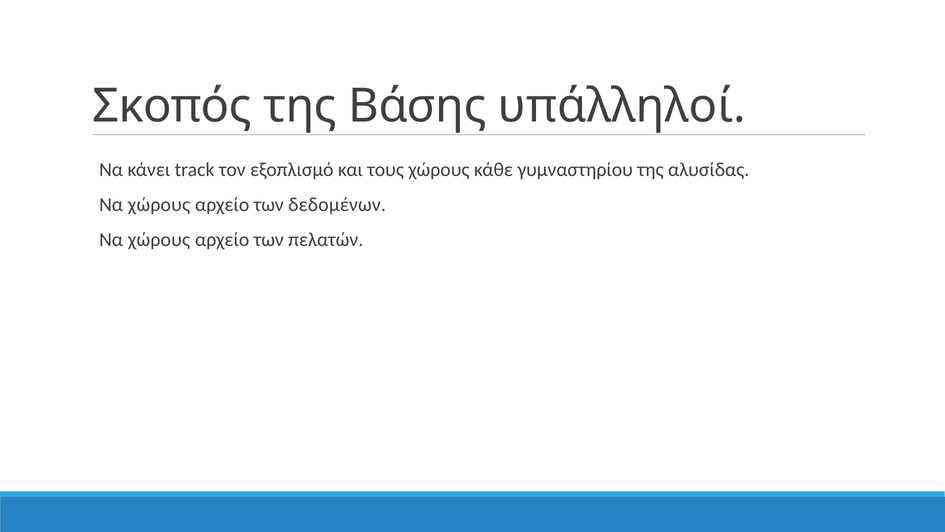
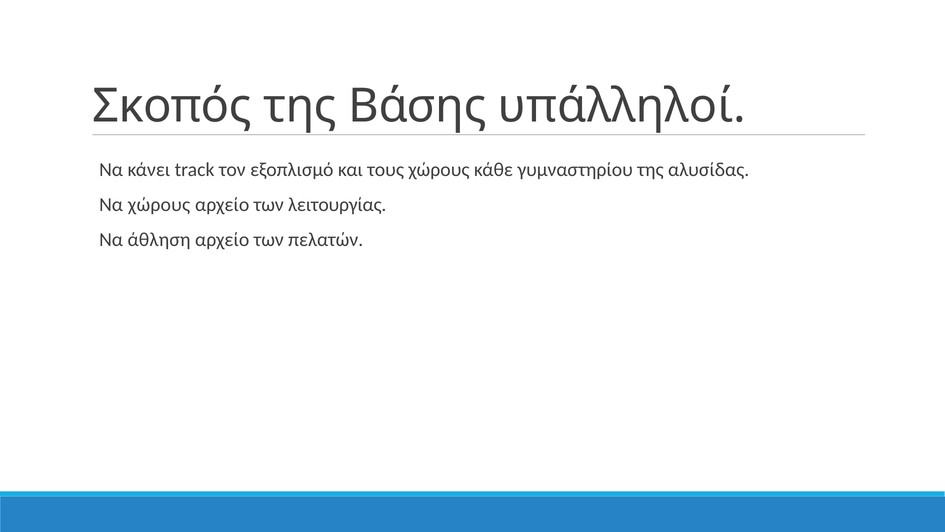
δεδομένων: δεδομένων -> λειτουργίας
χώρους at (159, 240): χώρους -> άθληση
